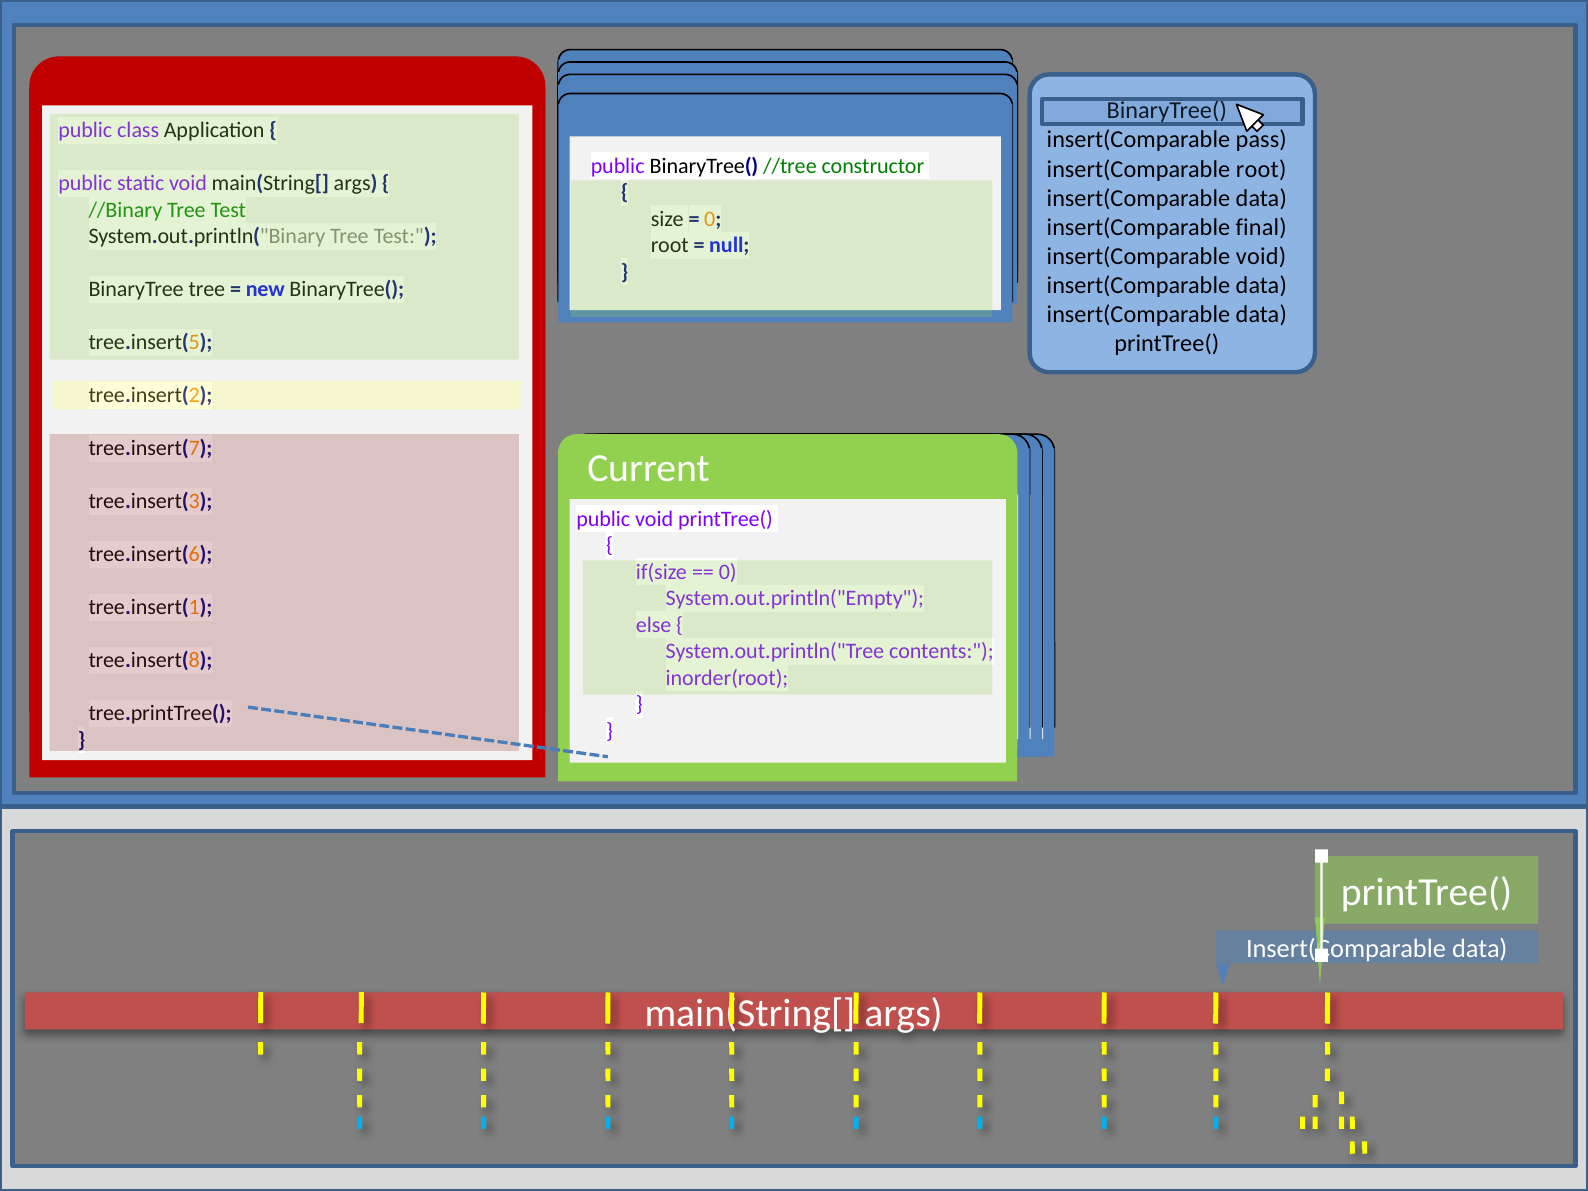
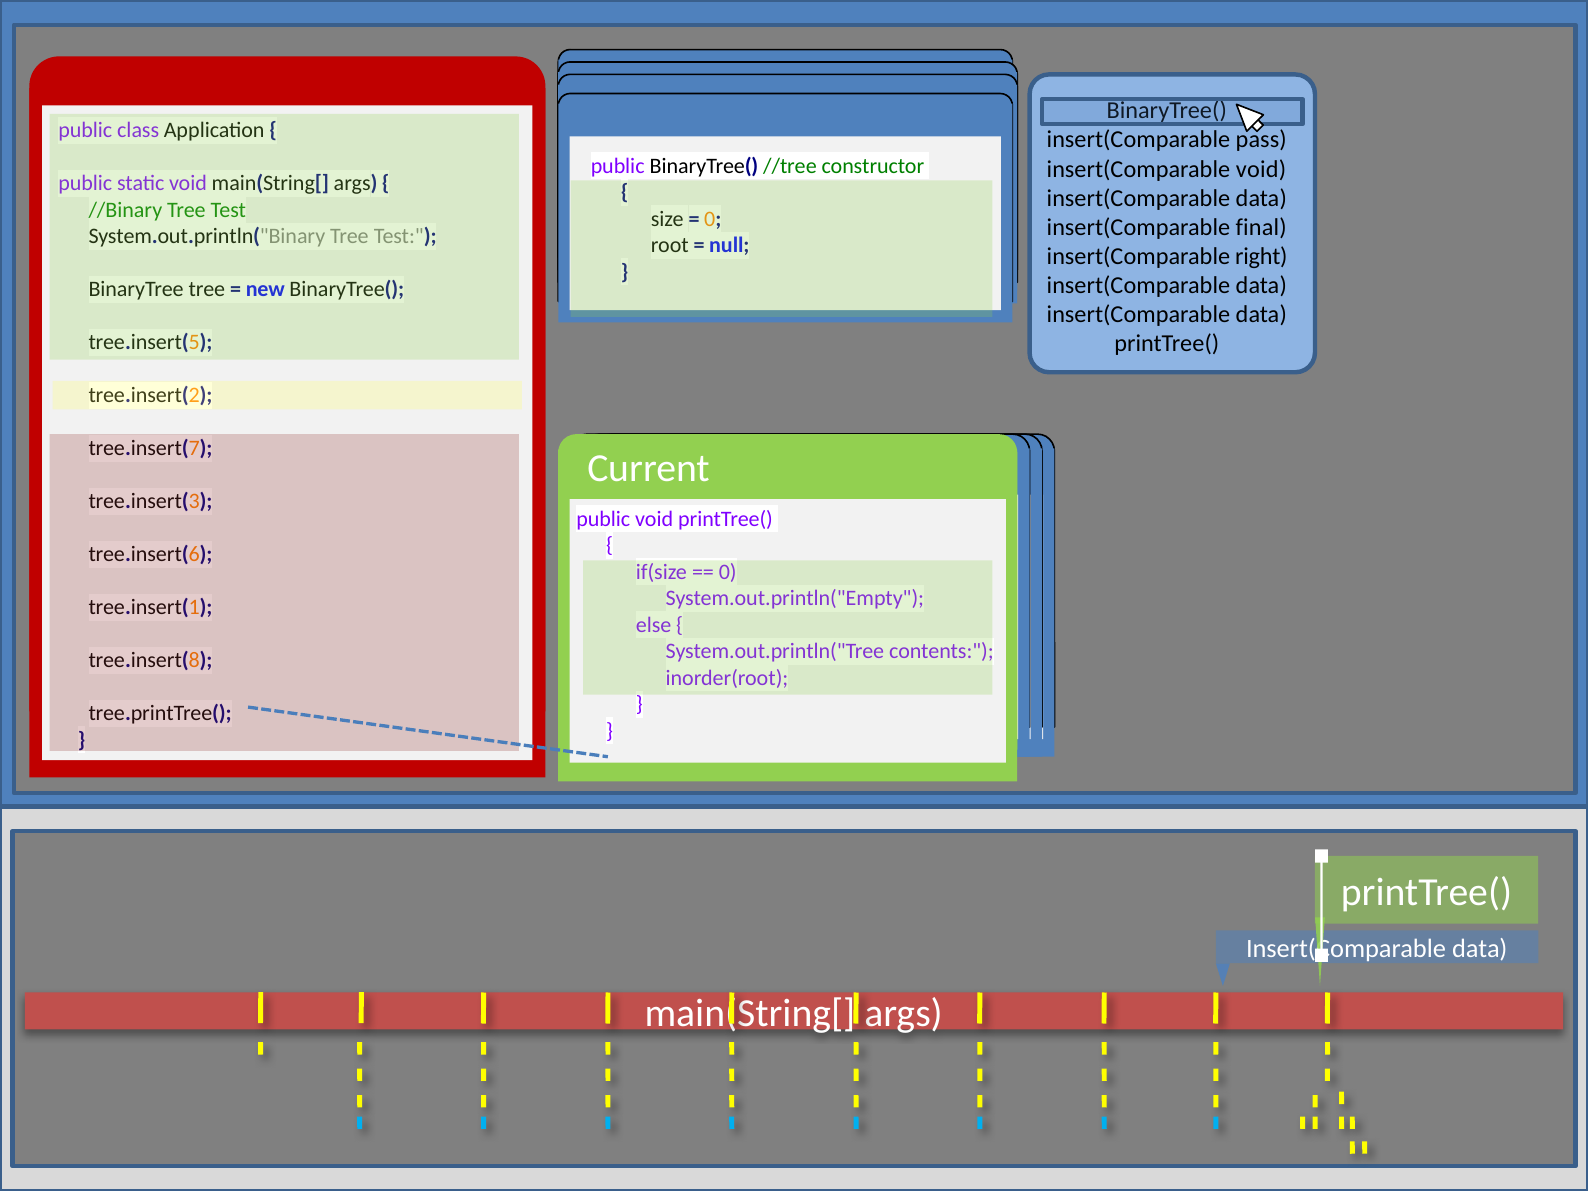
insert(Comparable root: root -> void
insert(Comparable void: void -> right
